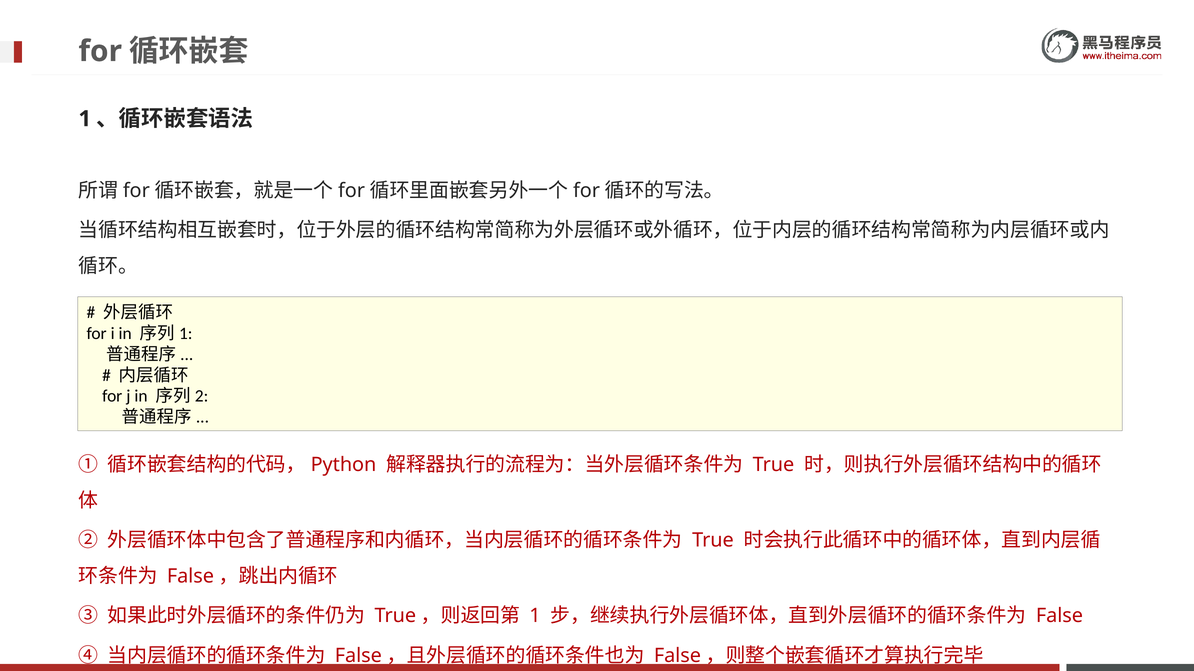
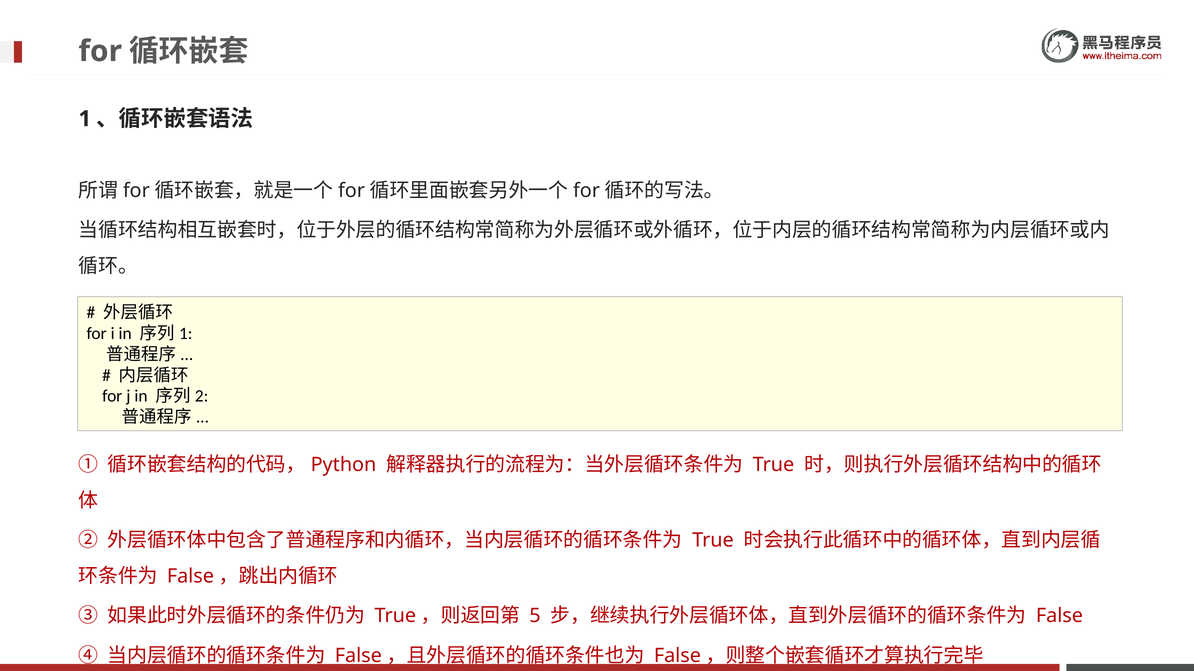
1 at (535, 616): 1 -> 5
